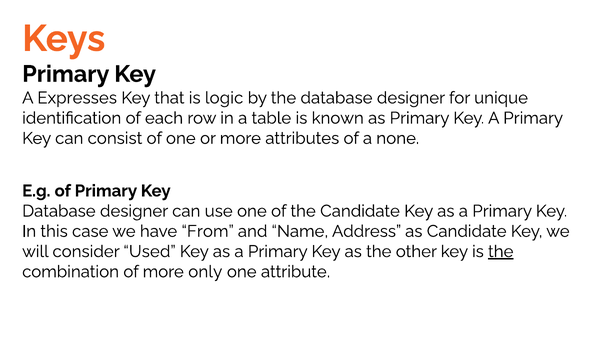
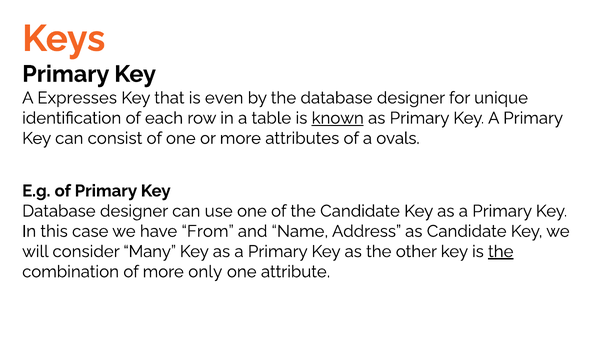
logic: logic -> even
known underline: none -> present
none: none -> ovals
Used: Used -> Many
